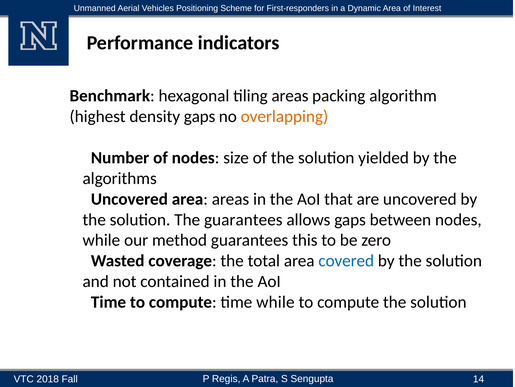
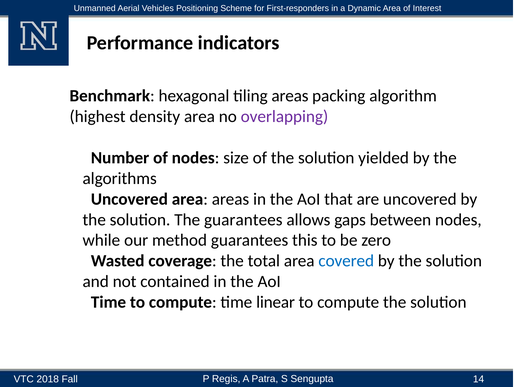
density gaps: gaps -> area
overlapping colour: orange -> purple
time while: while -> linear
